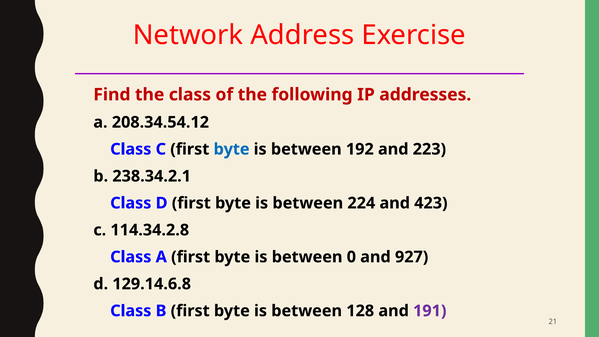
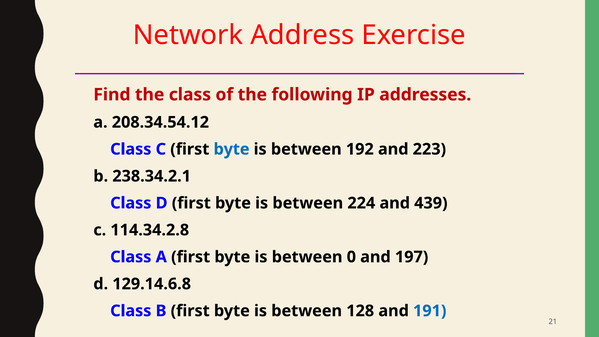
423: 423 -> 439
927: 927 -> 197
191 colour: purple -> blue
